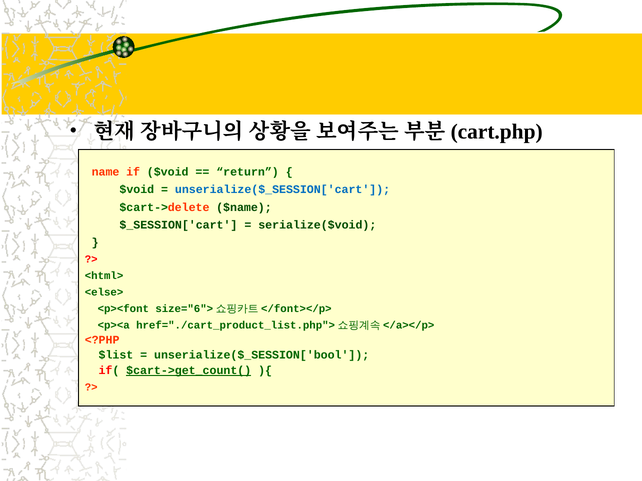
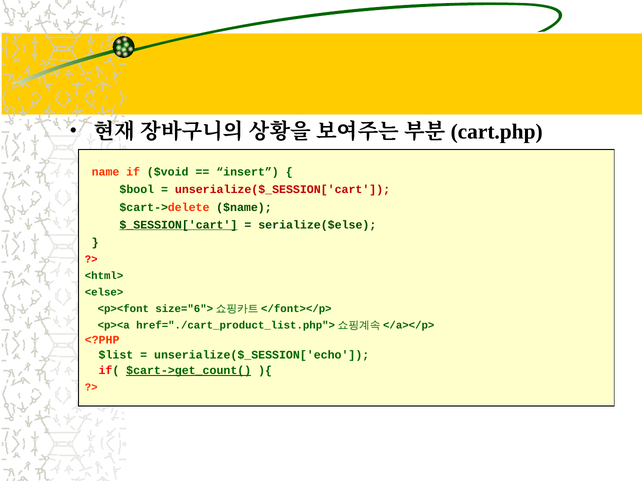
return: return -> insert
$void at (137, 190): $void -> $bool
unserialize($_SESSION['cart colour: blue -> red
$_SESSION['cart underline: none -> present
serialize($void: serialize($void -> serialize($else
unserialize($_SESSION['bool: unserialize($_SESSION['bool -> unserialize($_SESSION['echo
